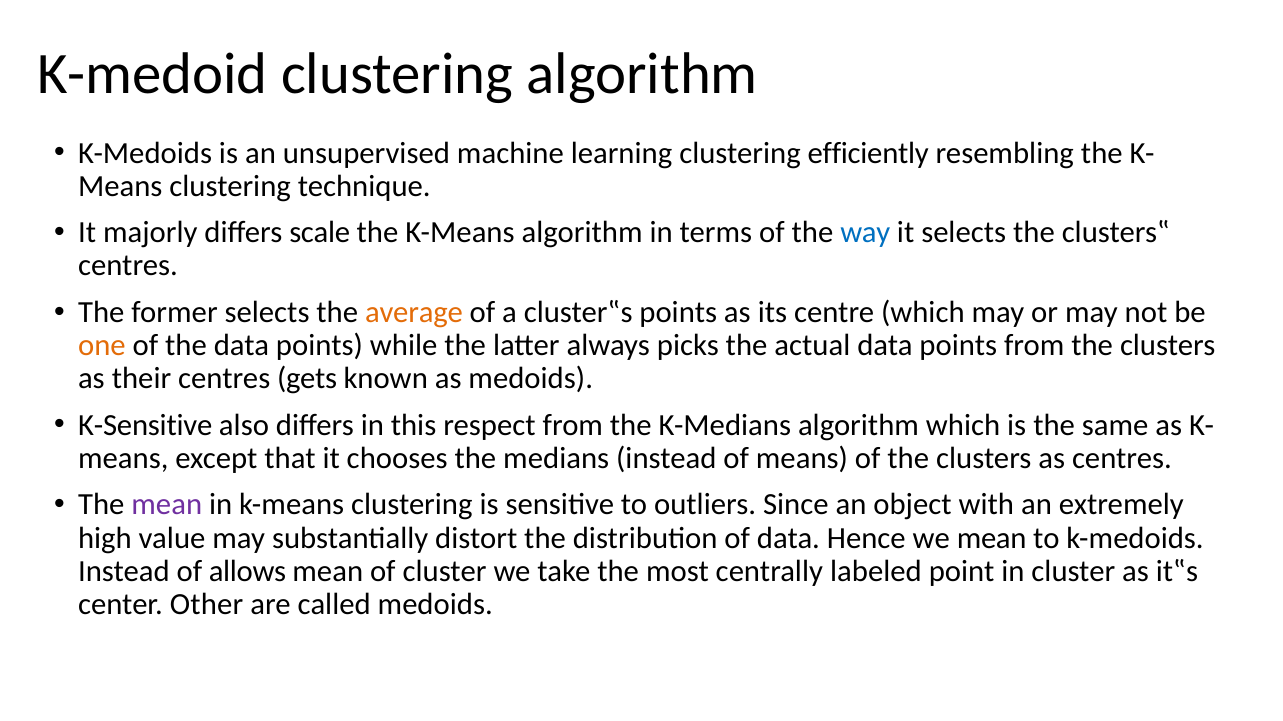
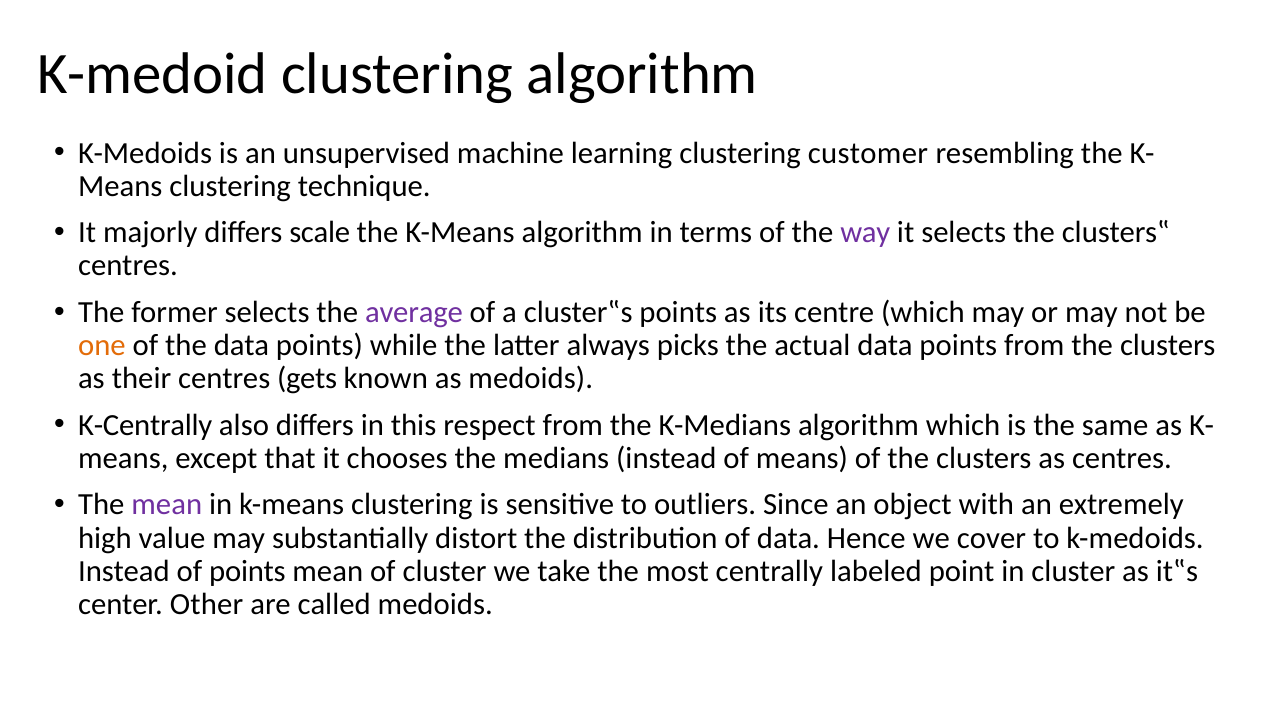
efficiently: efficiently -> customer
way colour: blue -> purple
average colour: orange -> purple
K-Sensitive: K-Sensitive -> K-Centrally
we mean: mean -> cover
of allows: allows -> points
